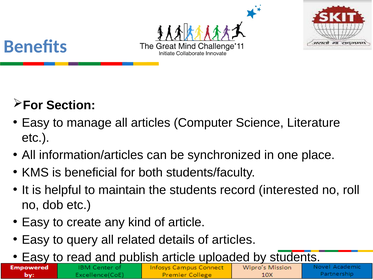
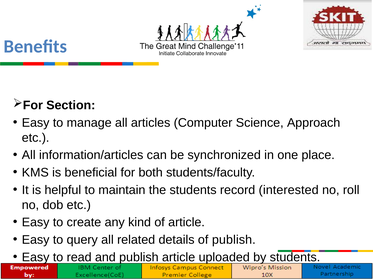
Literature: Literature -> Approach
of articles: articles -> publish
